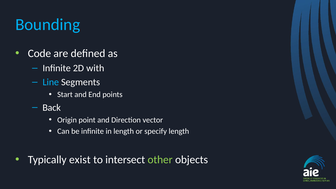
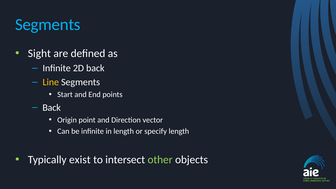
Bounding at (48, 24): Bounding -> Segments
Code: Code -> Sight
2D with: with -> back
Line colour: light blue -> yellow
